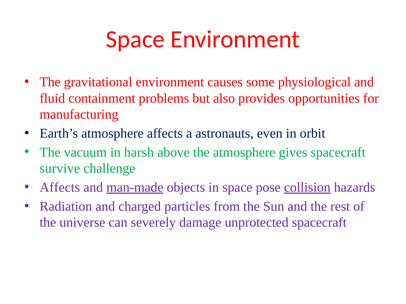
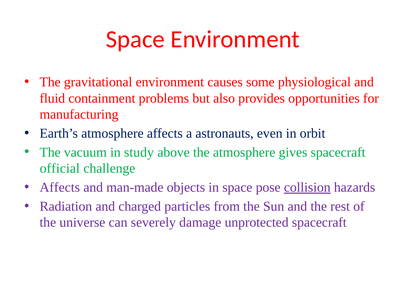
harsh: harsh -> study
survive: survive -> official
man-made underline: present -> none
